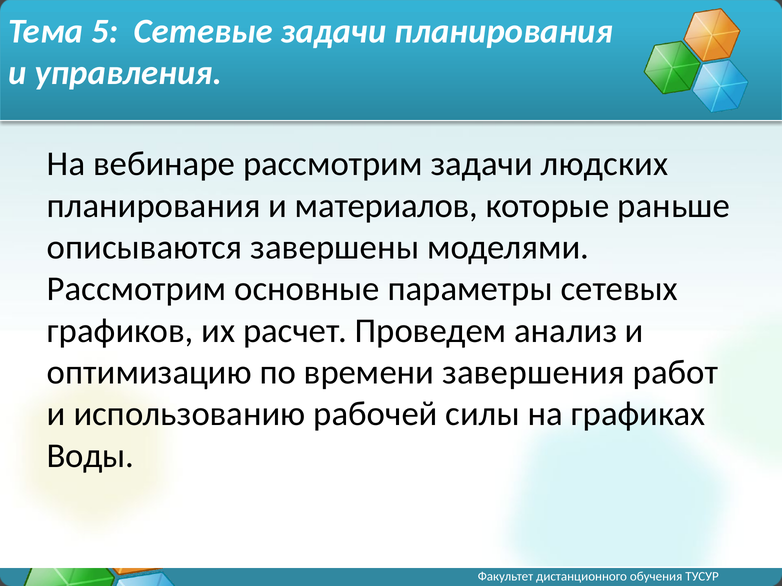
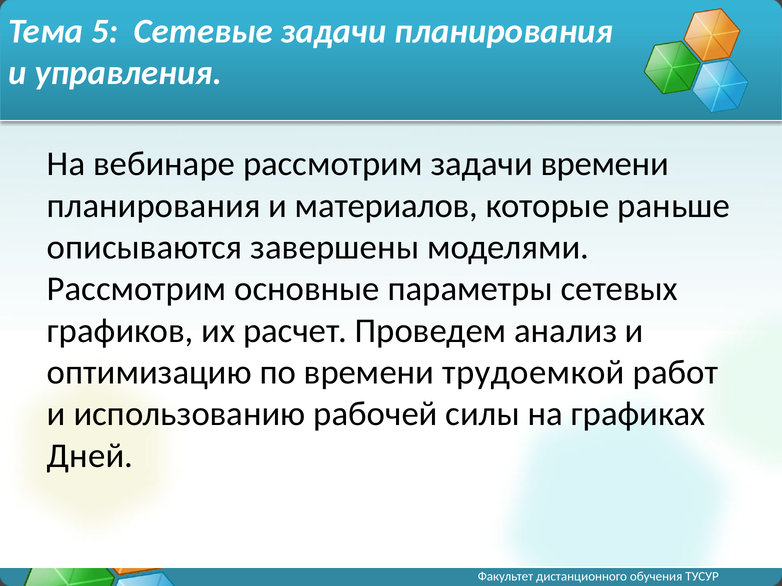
задачи людских: людских -> времени
завершения: завершения -> трудоемкой
Воды: Воды -> Дней
